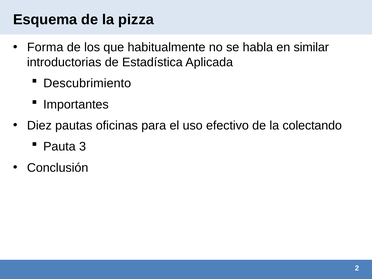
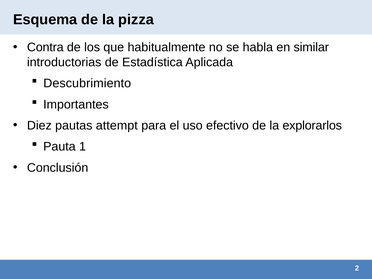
Forma: Forma -> Contra
oficinas: oficinas -> attempt
colectando: colectando -> explorarlos
3: 3 -> 1
